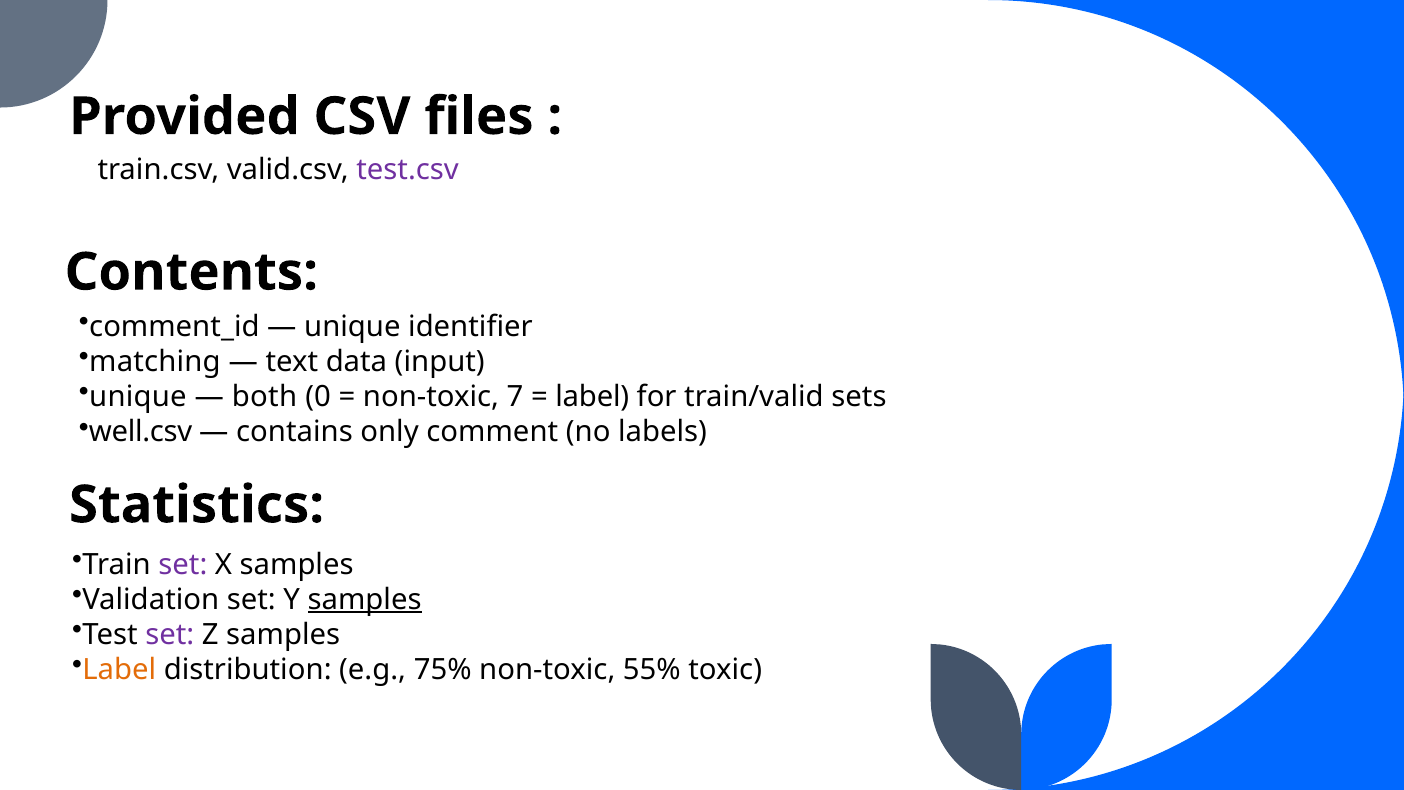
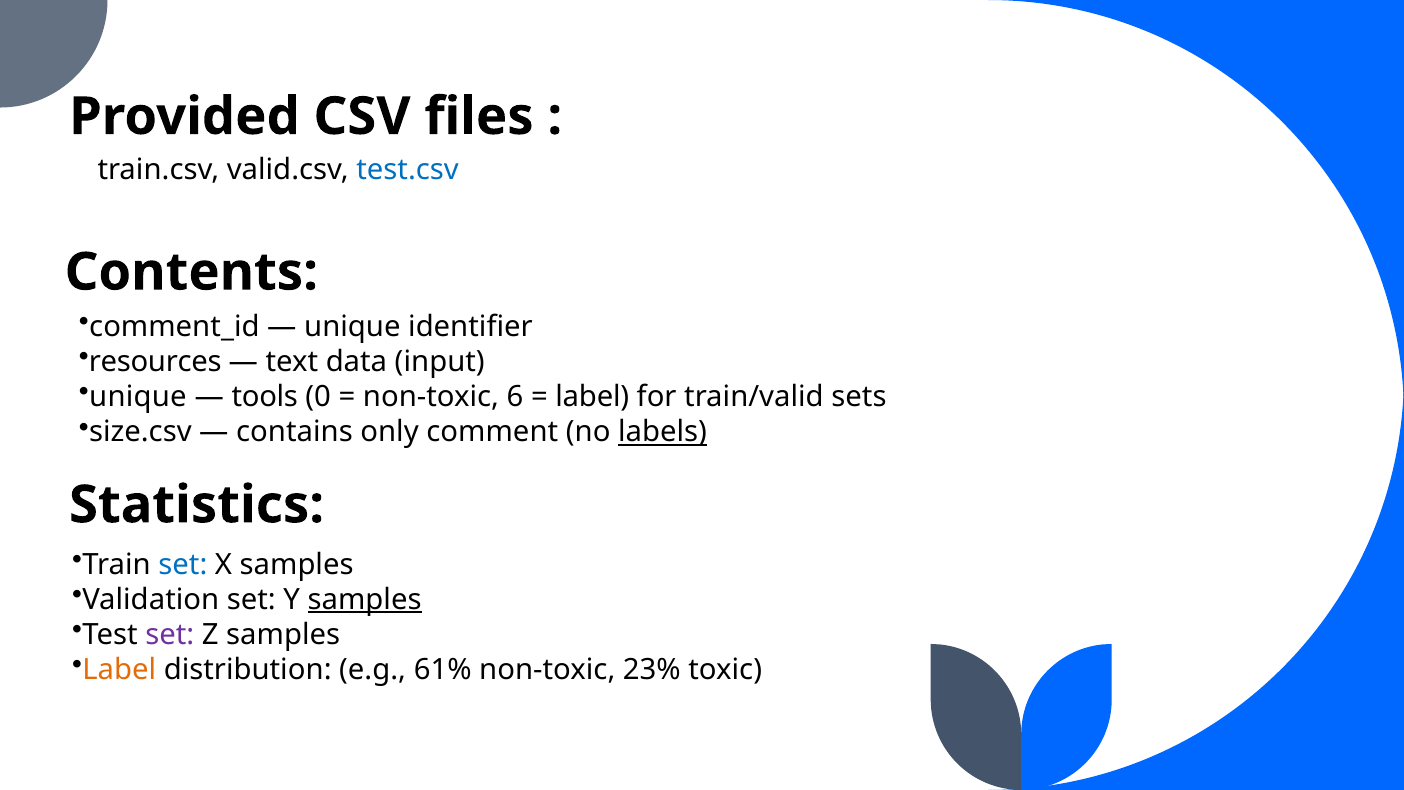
test.csv colour: purple -> blue
matching: matching -> resources
both: both -> tools
7: 7 -> 6
well.csv: well.csv -> size.csv
labels underline: none -> present
set at (183, 564) colour: purple -> blue
75%: 75% -> 61%
55%: 55% -> 23%
